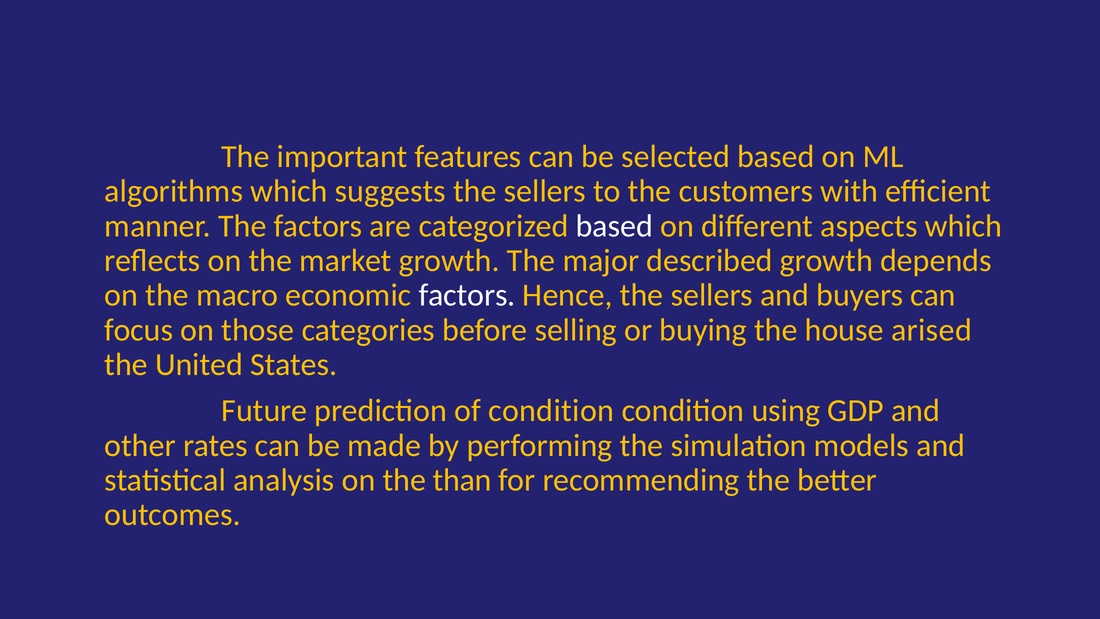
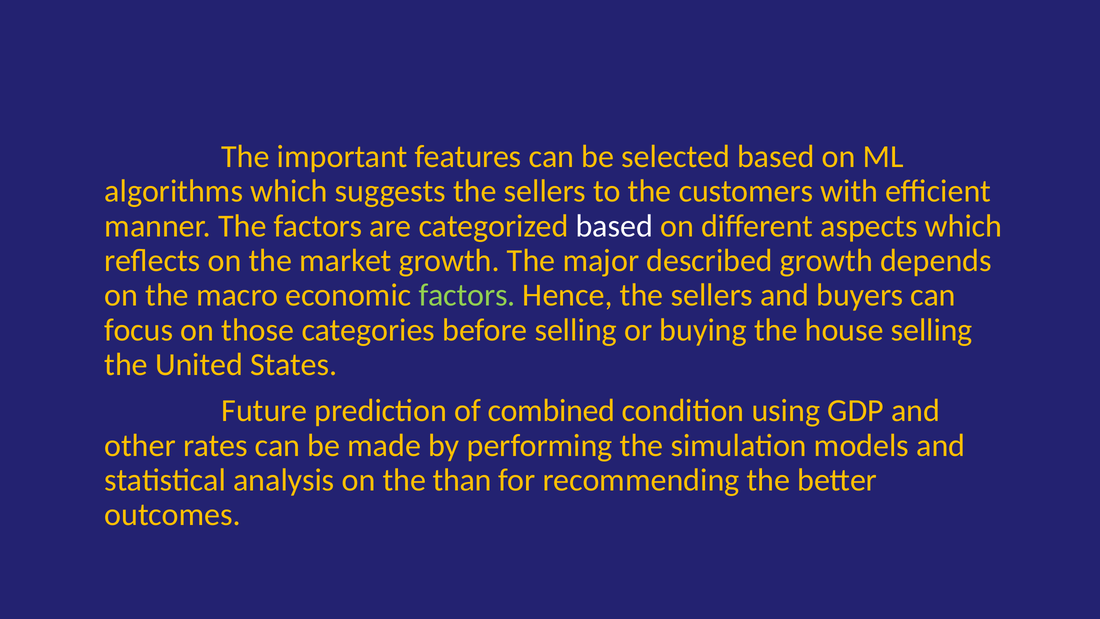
factors at (467, 295) colour: white -> light green
house arised: arised -> selling
of condition: condition -> combined
